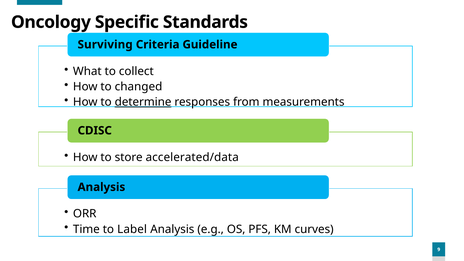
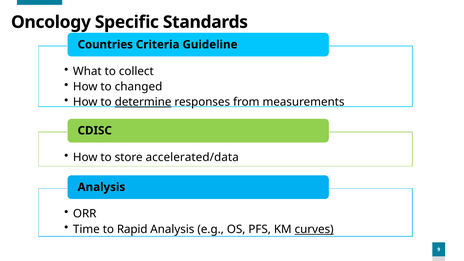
Surviving: Surviving -> Countries
Label: Label -> Rapid
curves underline: none -> present
